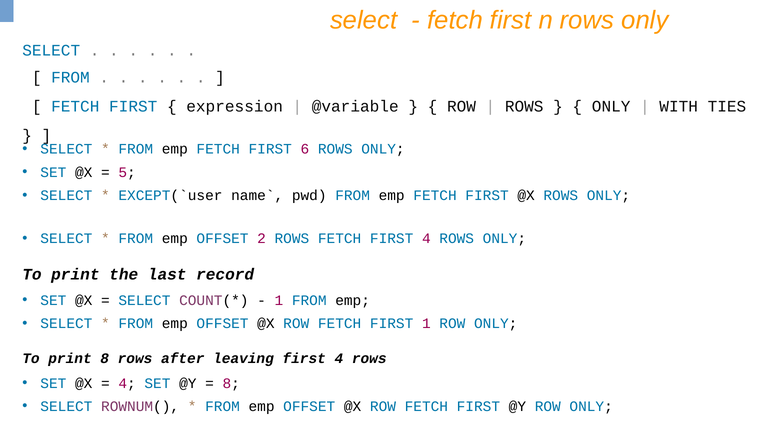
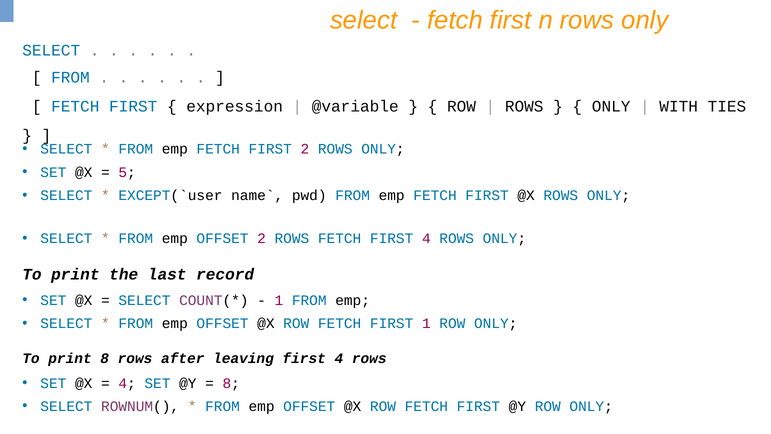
FIRST 6: 6 -> 2
